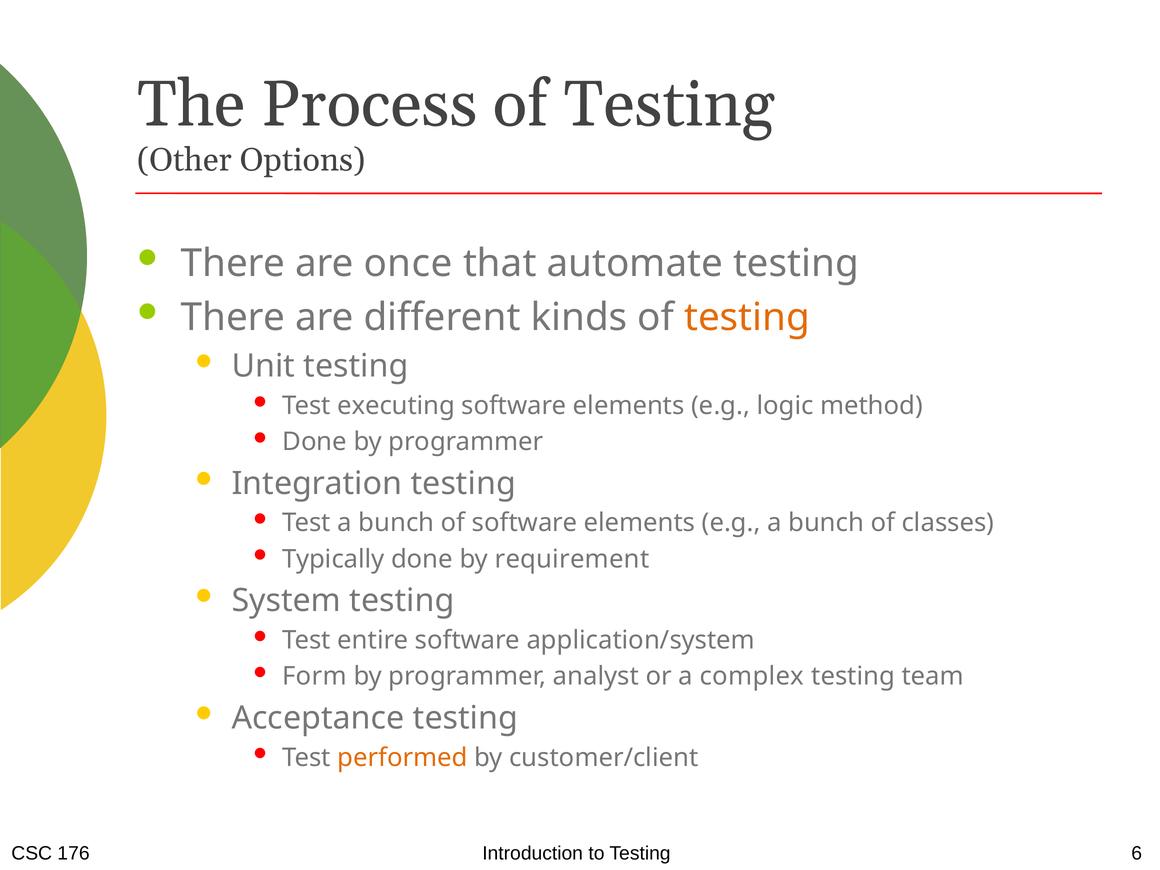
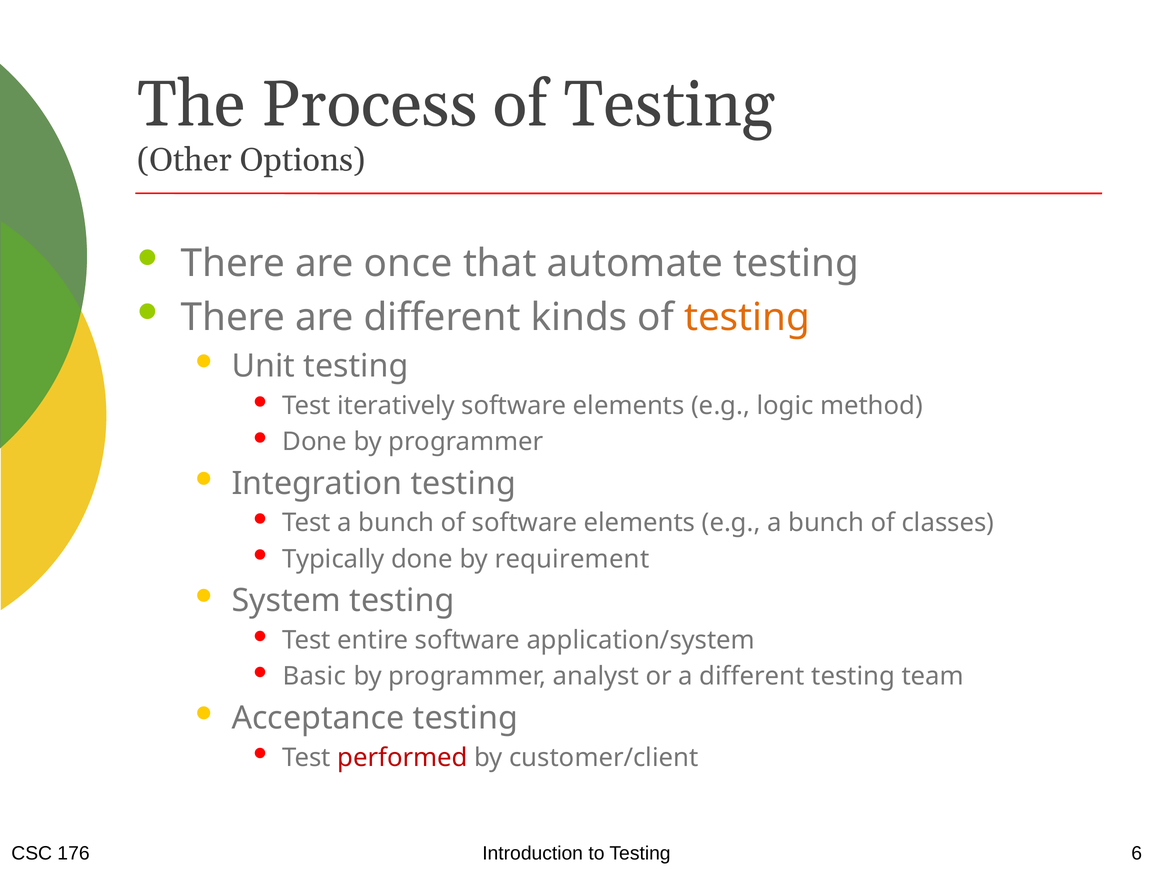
executing: executing -> iteratively
Form: Form -> Basic
a complex: complex -> different
performed colour: orange -> red
